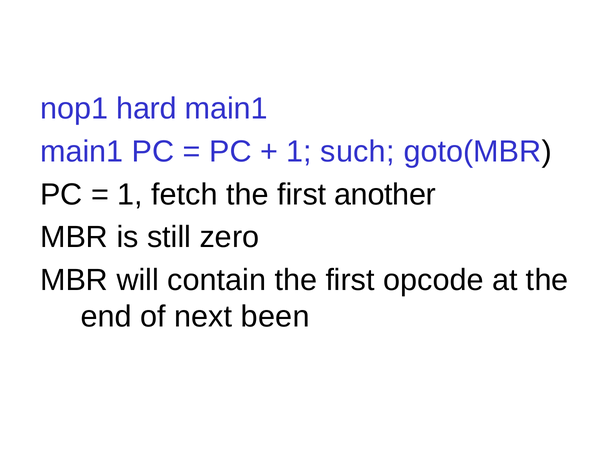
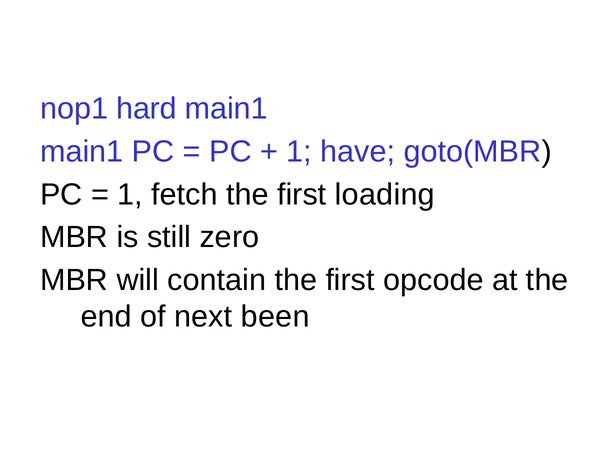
such: such -> have
another: another -> loading
